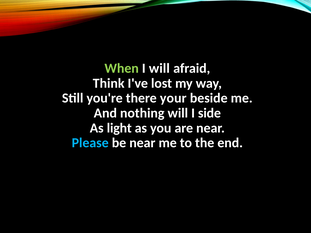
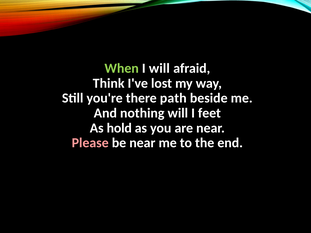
your: your -> path
side: side -> feet
light: light -> hold
Please colour: light blue -> pink
